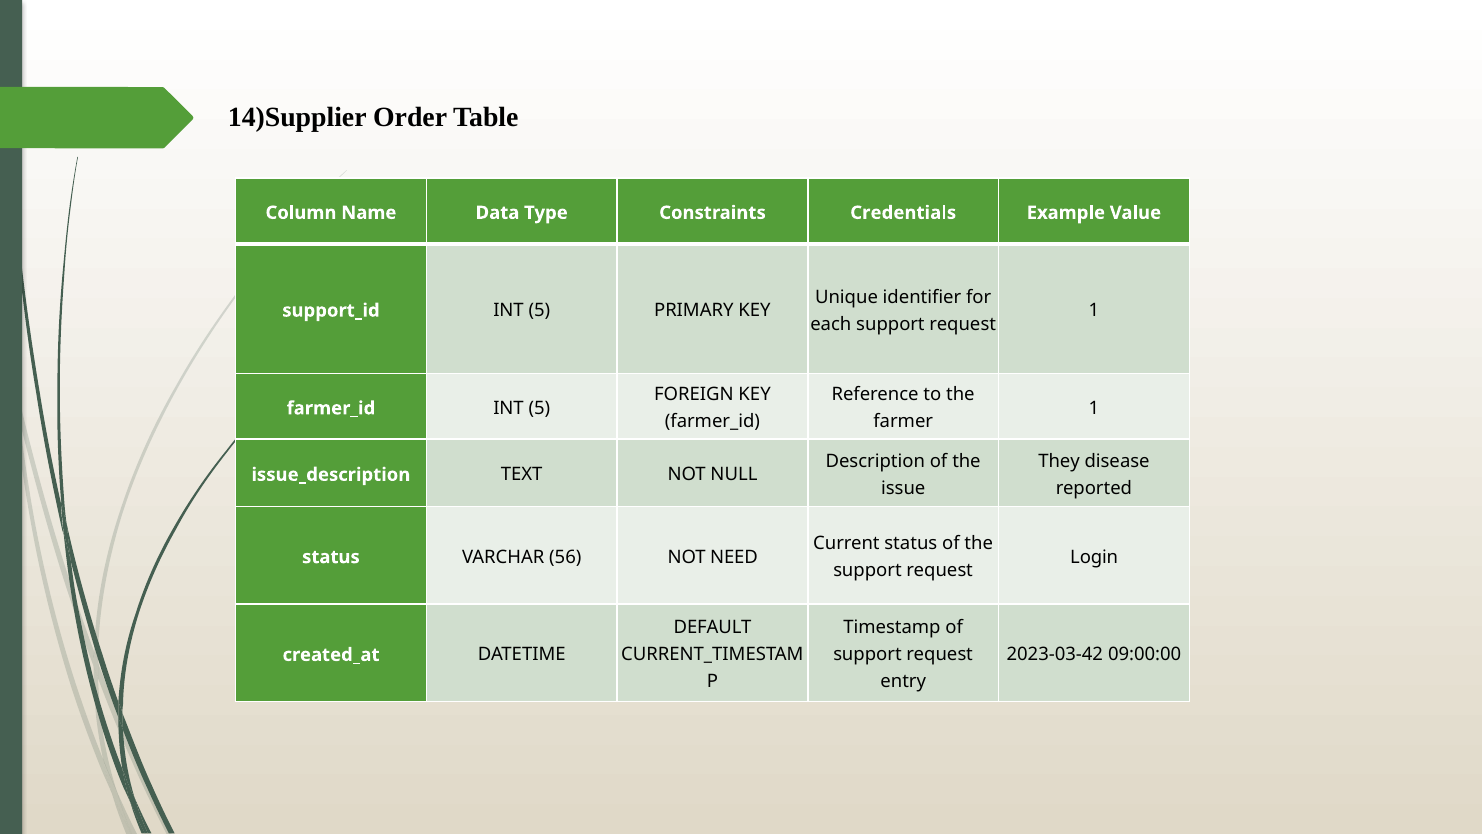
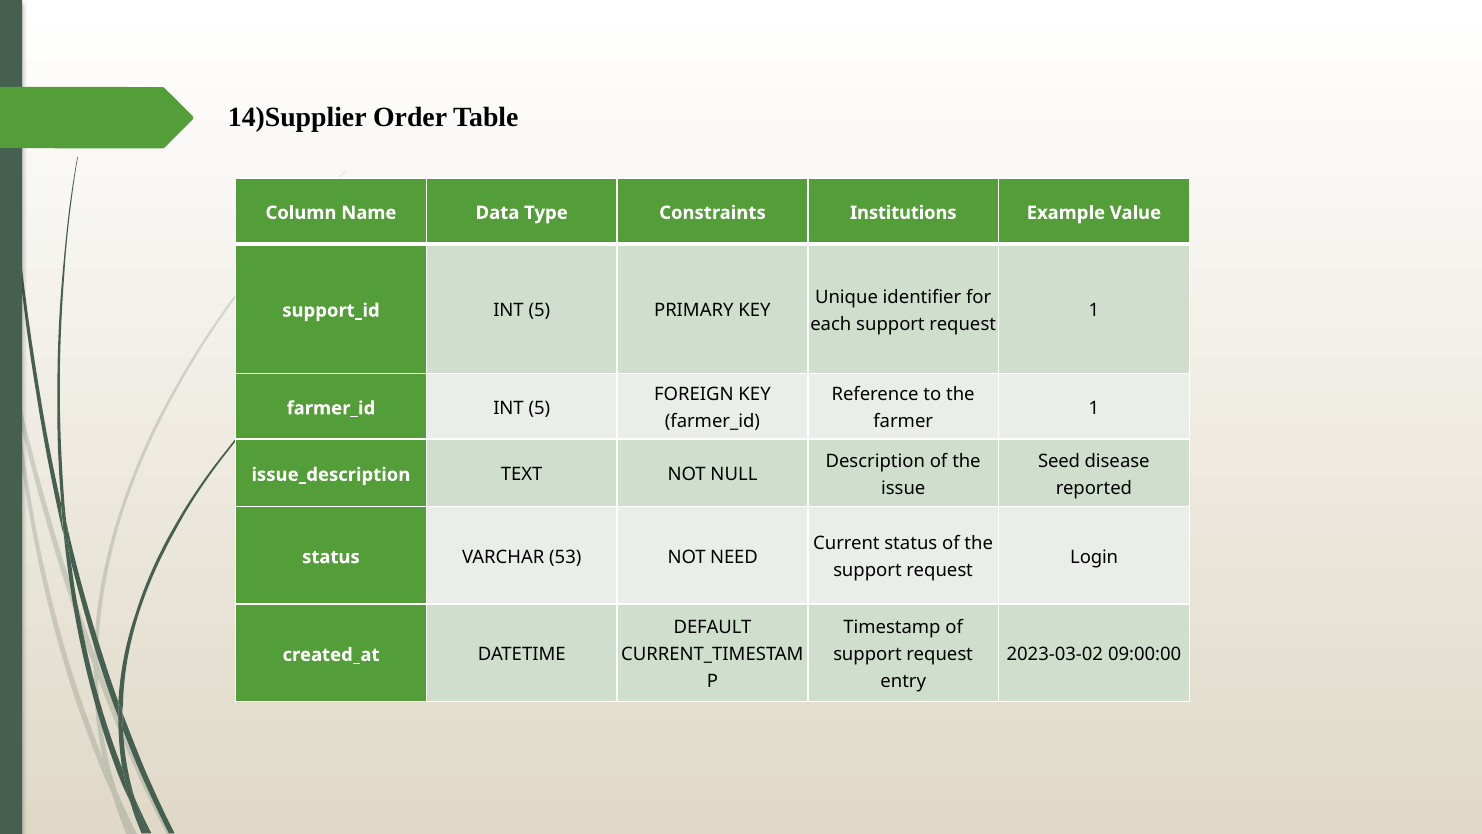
Credentials: Credentials -> Institutions
They: They -> Seed
56: 56 -> 53
2023-03-42: 2023-03-42 -> 2023-03-02
